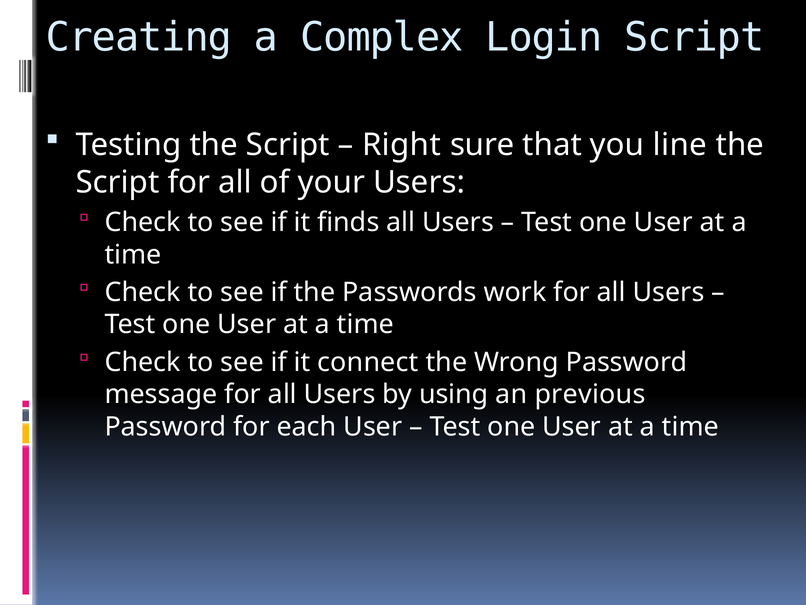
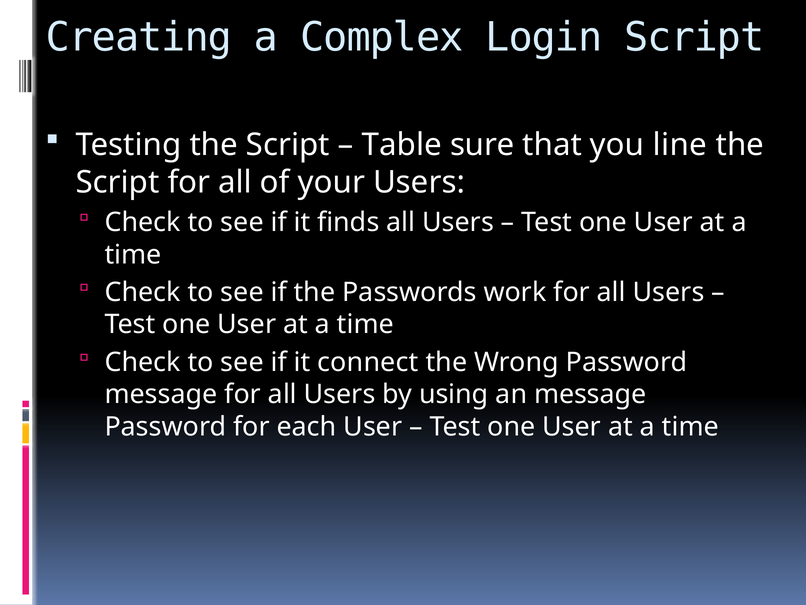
Right: Right -> Table
an previous: previous -> message
